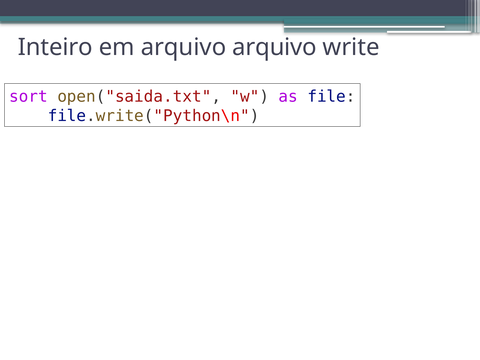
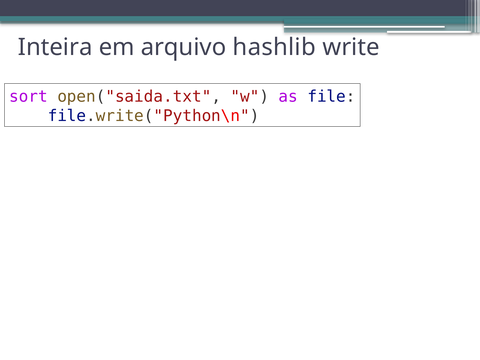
Inteiro: Inteiro -> Inteira
arquivo arquivo: arquivo -> hashlib
